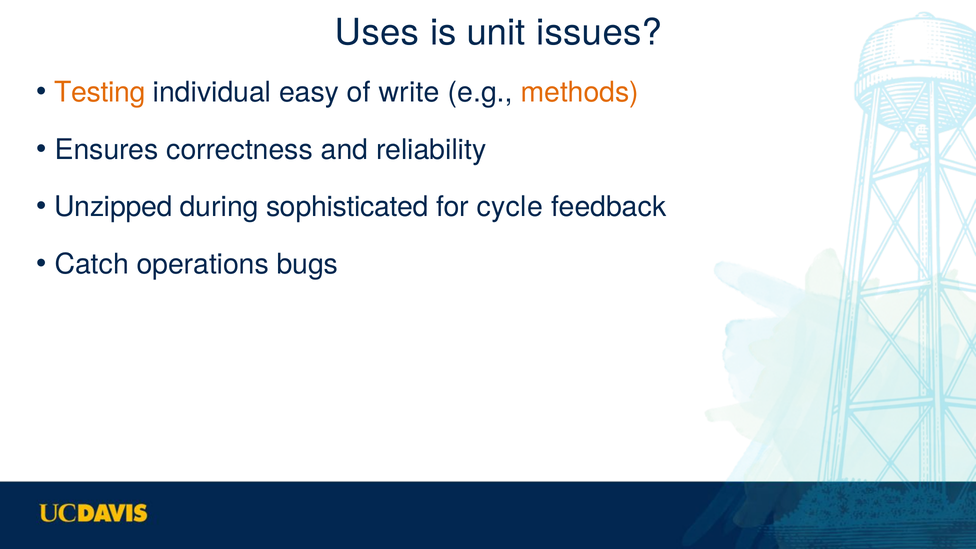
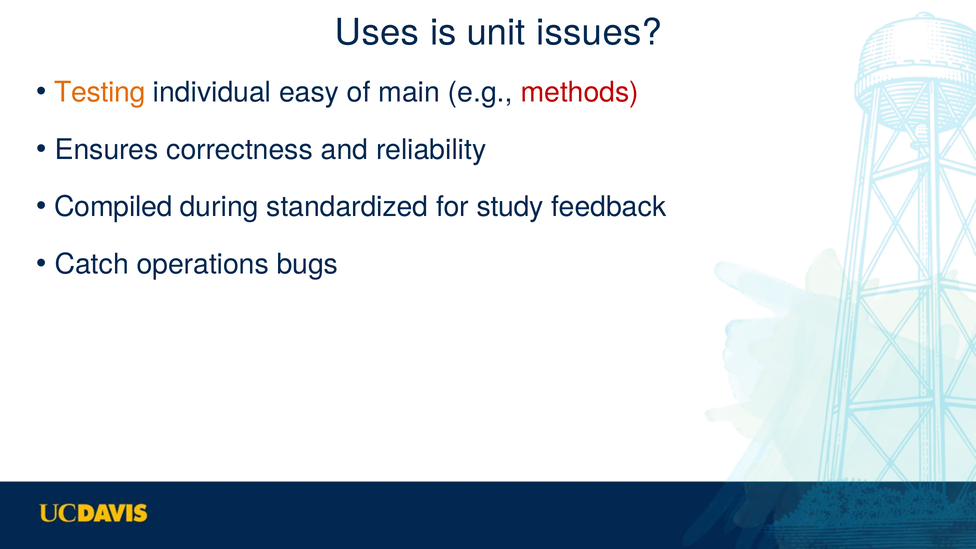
write: write -> main
methods colour: orange -> red
Unzipped: Unzipped -> Compiled
sophisticated: sophisticated -> standardized
cycle: cycle -> study
